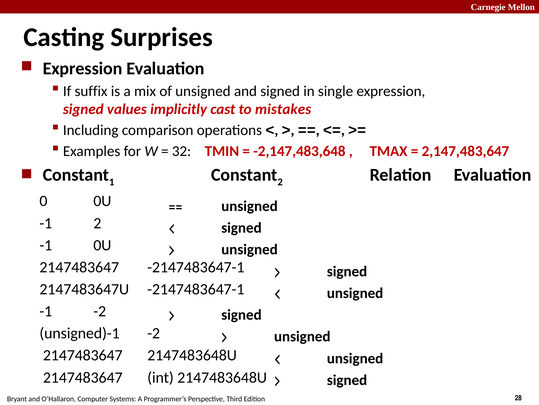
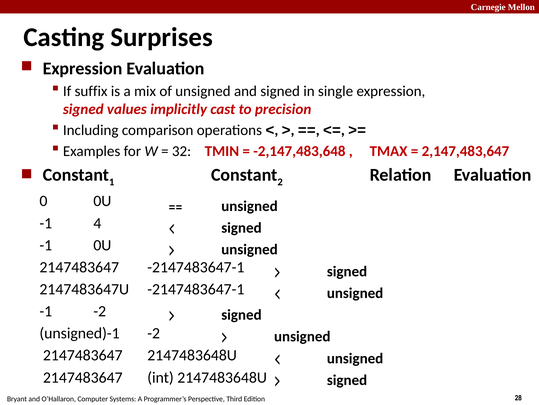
mistakes: mistakes -> precision
-1 2: 2 -> 4
